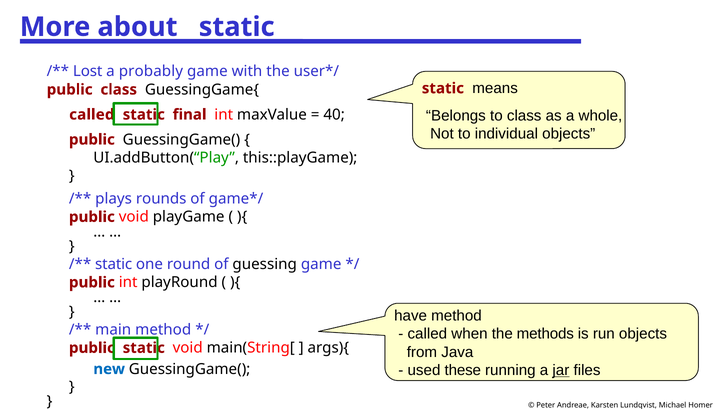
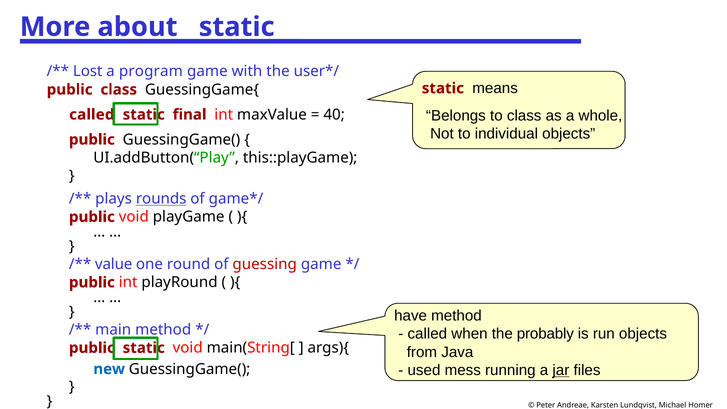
probably: probably -> program
rounds underline: none -> present
static at (114, 264): static -> value
guessing colour: black -> red
methods: methods -> probably
these: these -> mess
